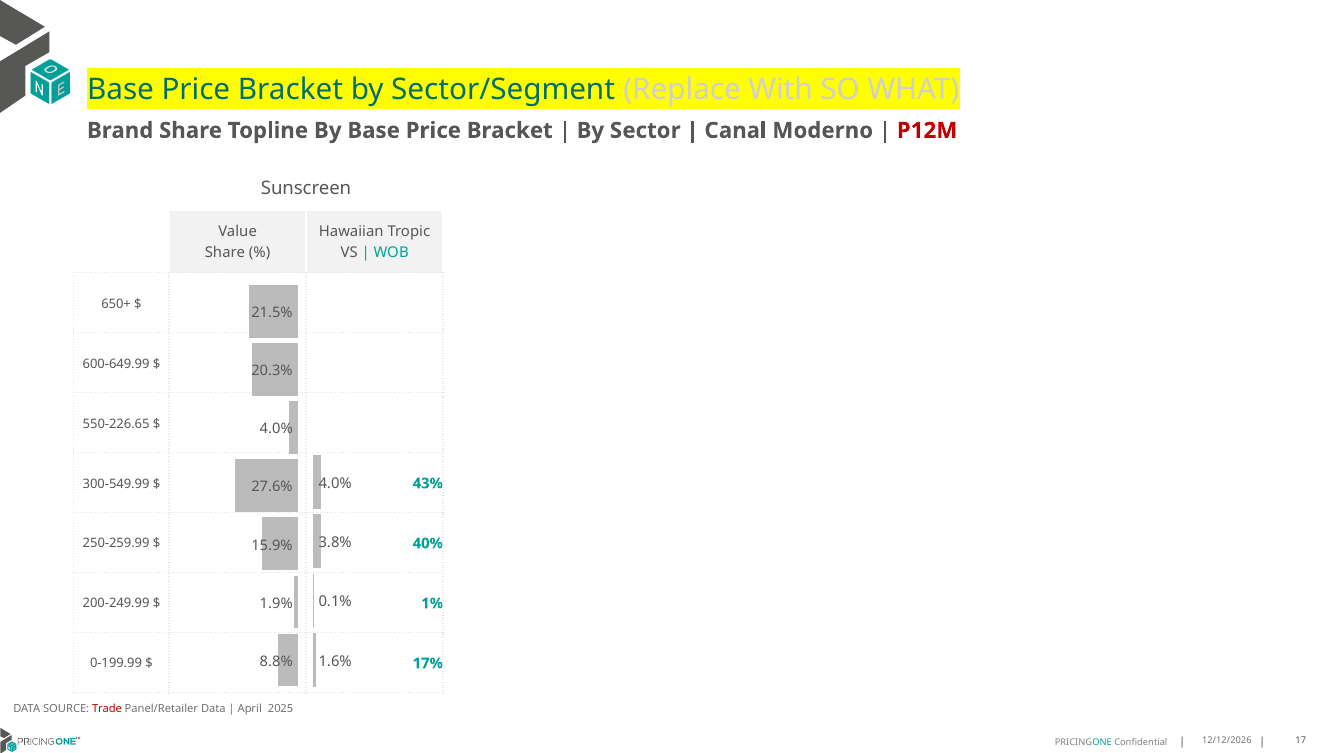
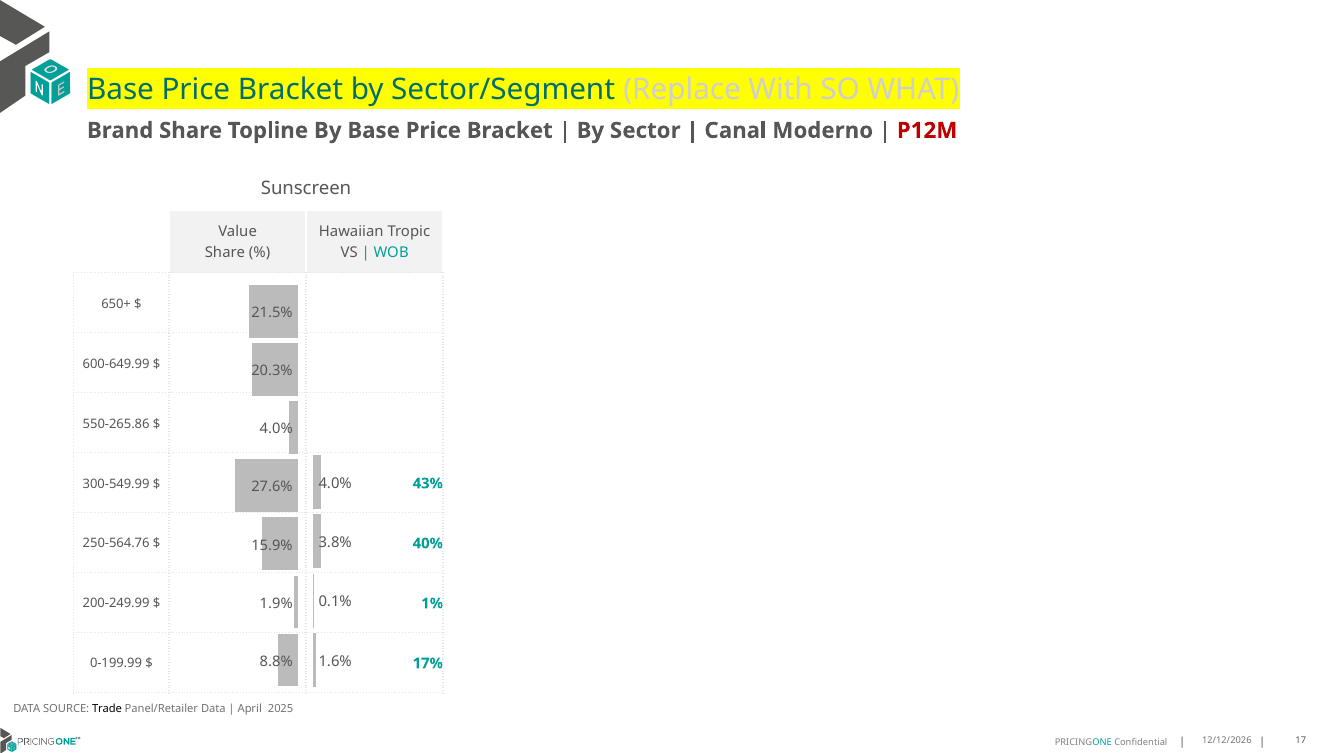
550-226.65: 550-226.65 -> 550-265.86
250-259.99: 250-259.99 -> 250-564.76
Trade colour: red -> black
